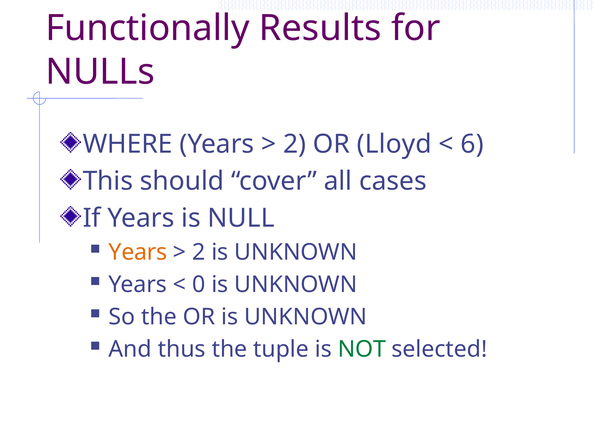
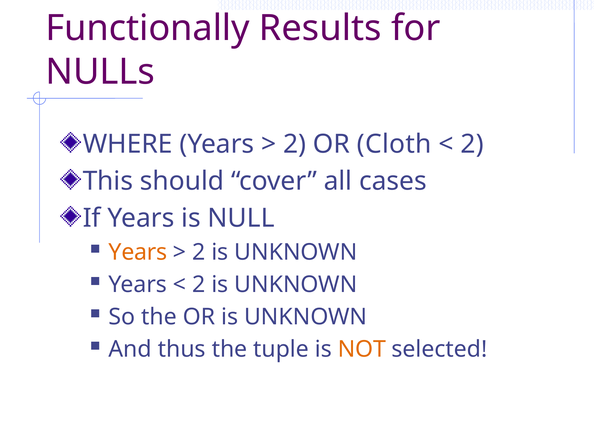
Lloyd: Lloyd -> Cloth
6 at (472, 144): 6 -> 2
0 at (199, 285): 0 -> 2
NOT colour: green -> orange
